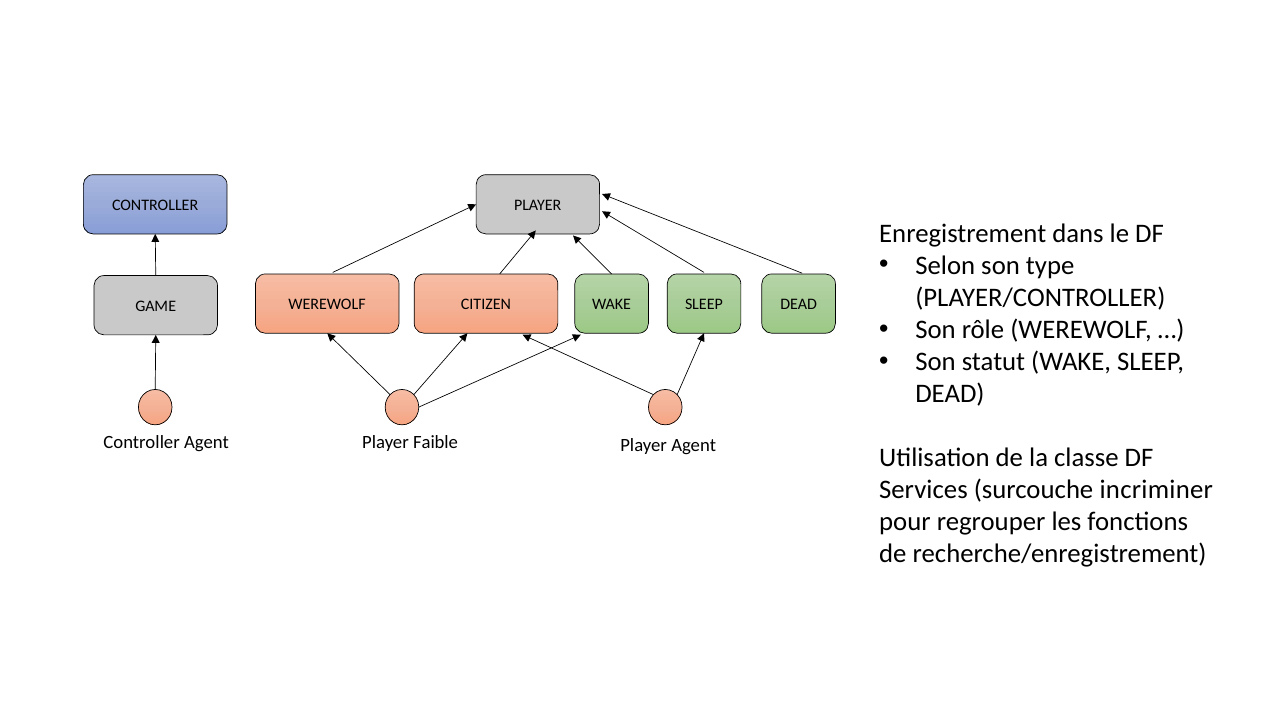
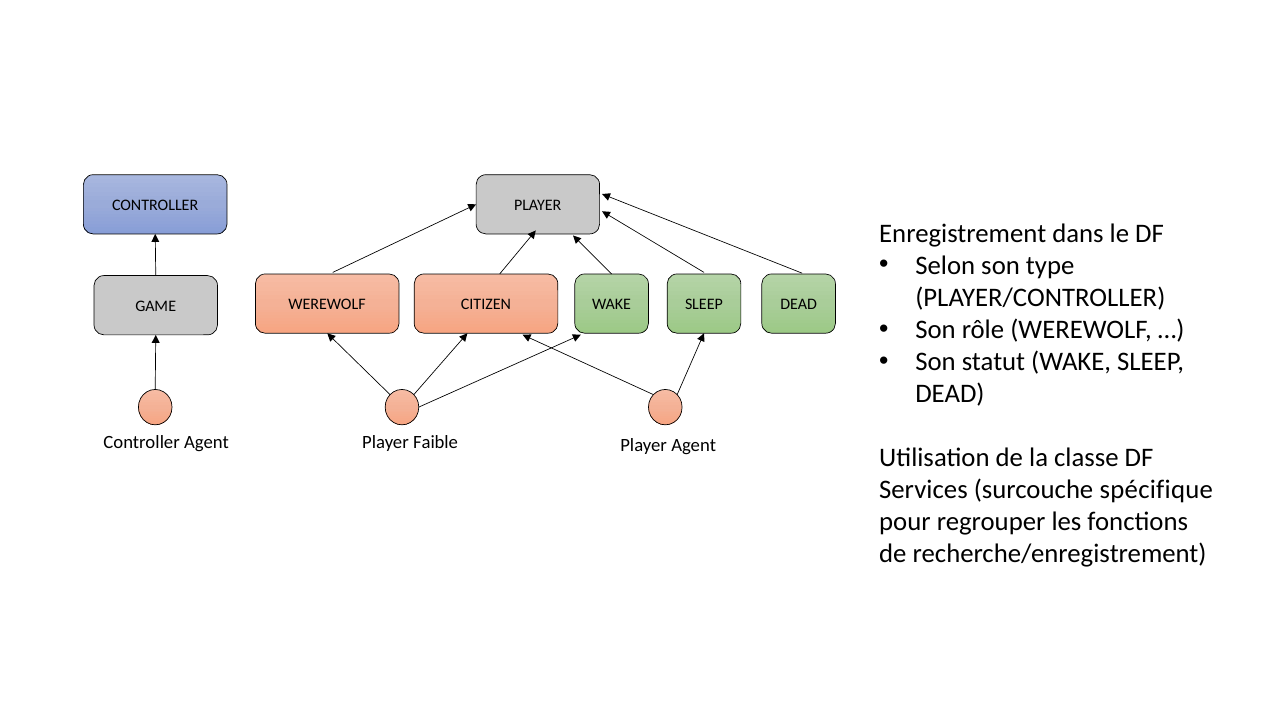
incriminer: incriminer -> spécifique
